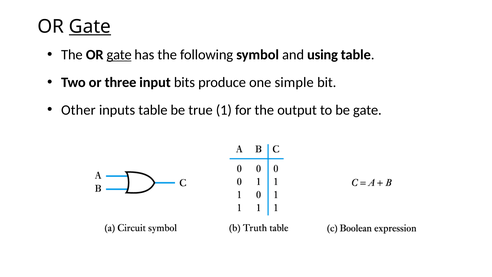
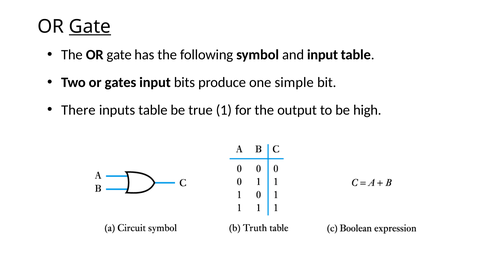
gate at (119, 55) underline: present -> none
and using: using -> input
three: three -> gates
Other: Other -> There
be gate: gate -> high
